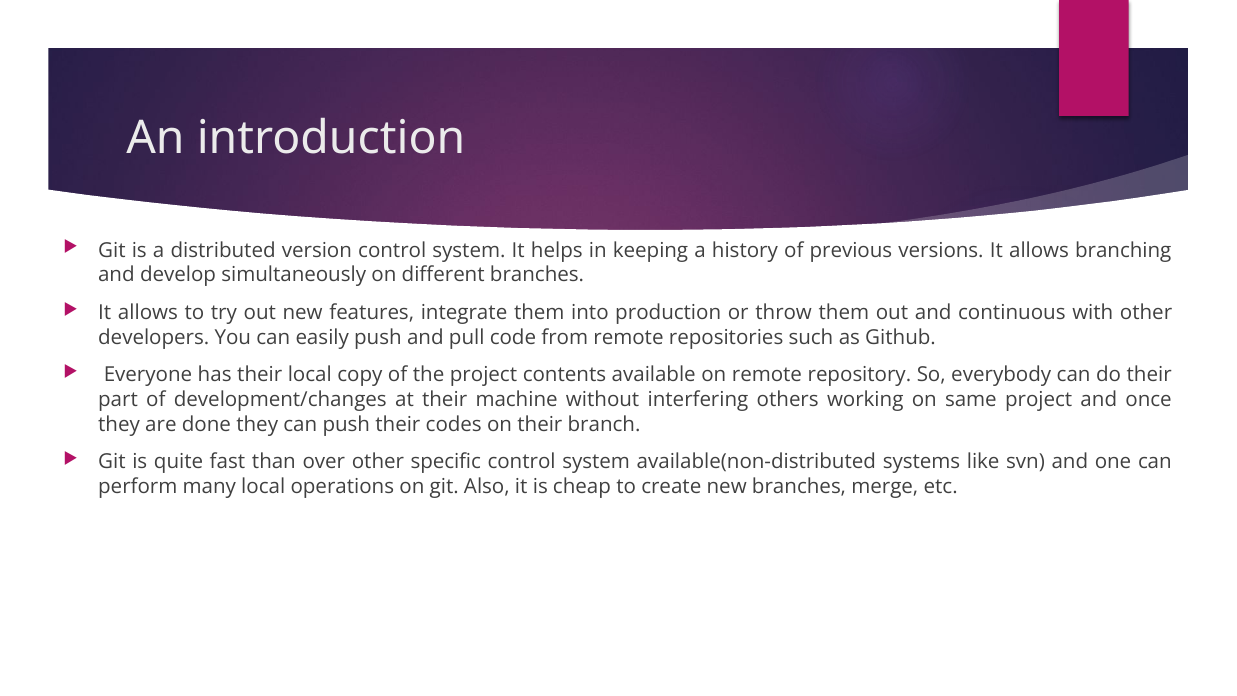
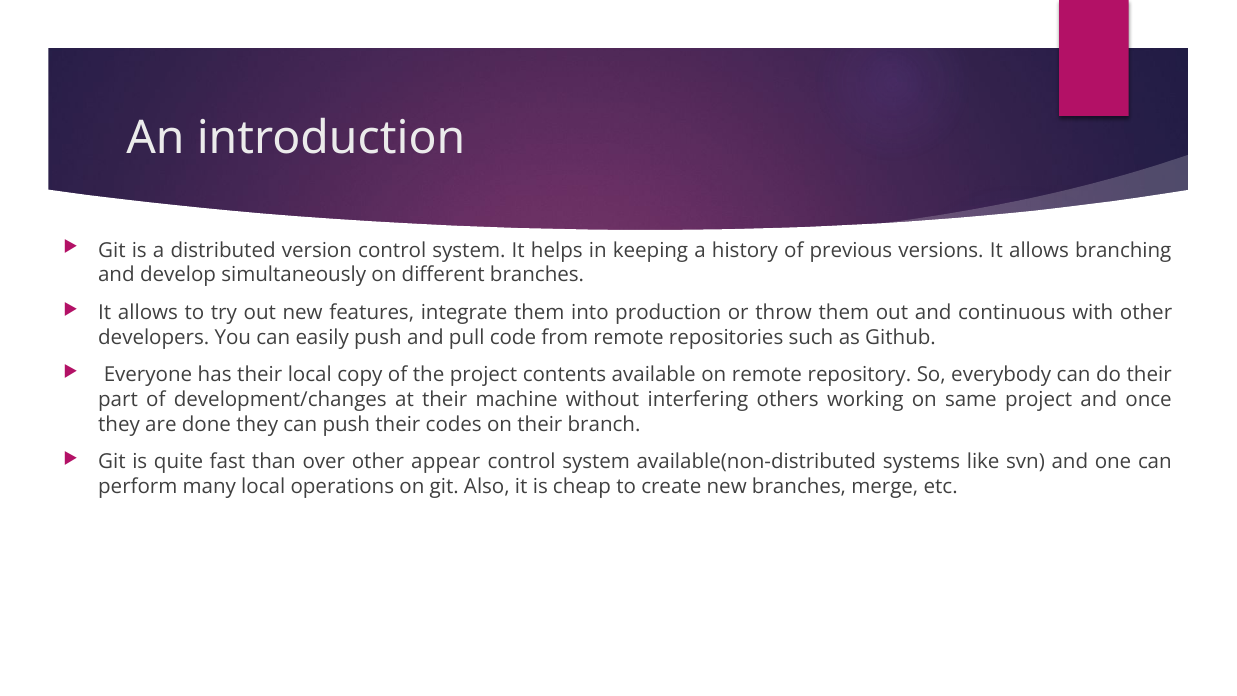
specific: specific -> appear
